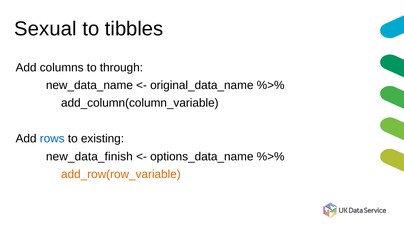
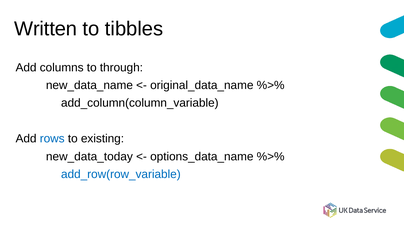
Sexual: Sexual -> Written
new_data_finish: new_data_finish -> new_data_today
add_row(row_variable colour: orange -> blue
